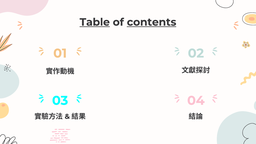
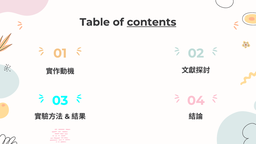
Table underline: present -> none
